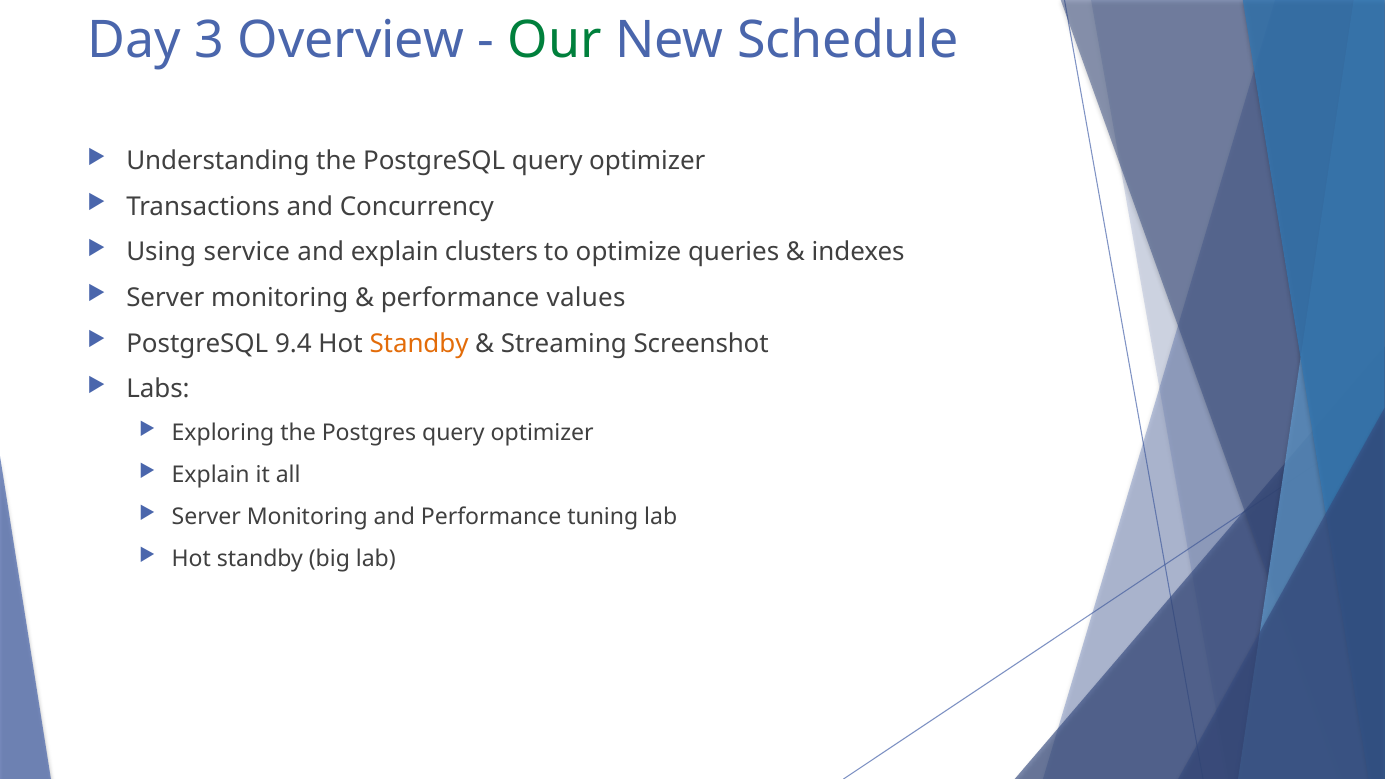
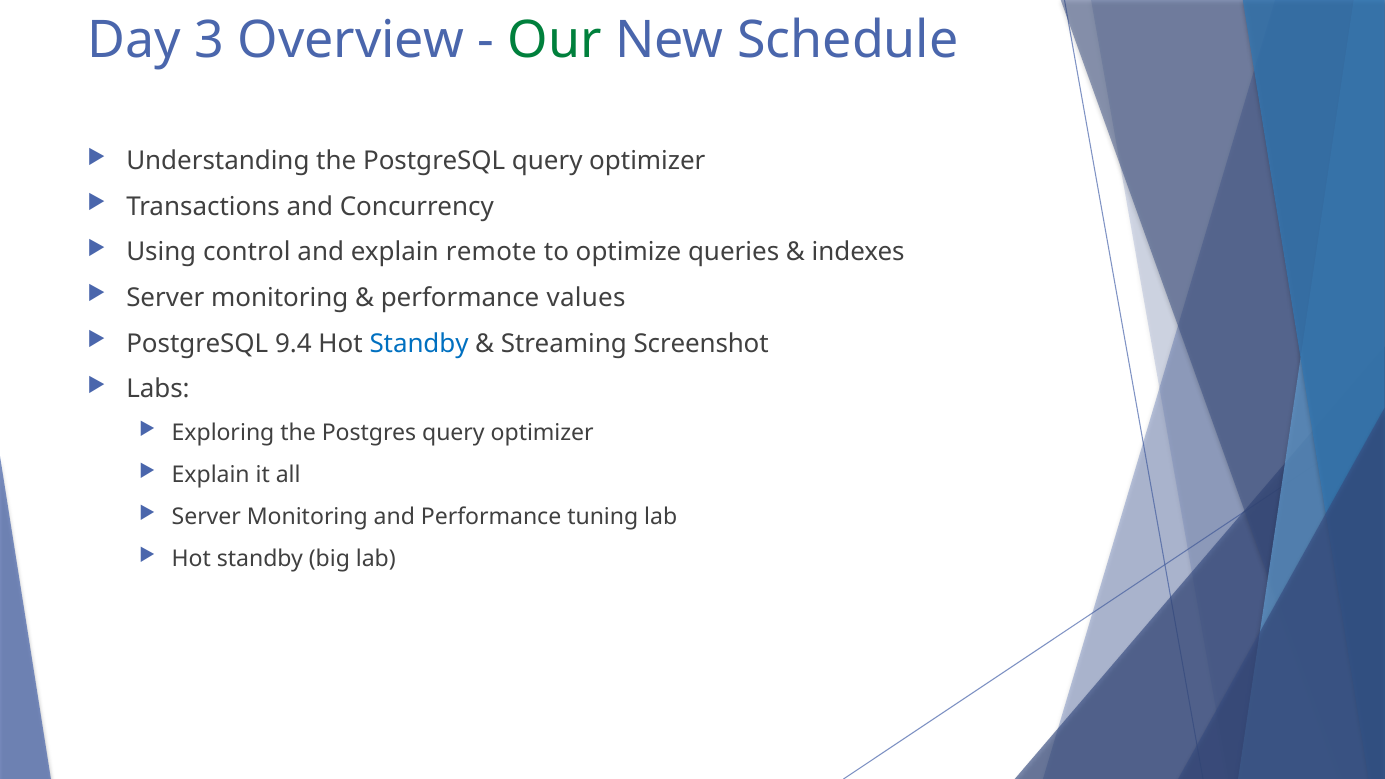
service: service -> control
clusters: clusters -> remote
Standby at (419, 343) colour: orange -> blue
